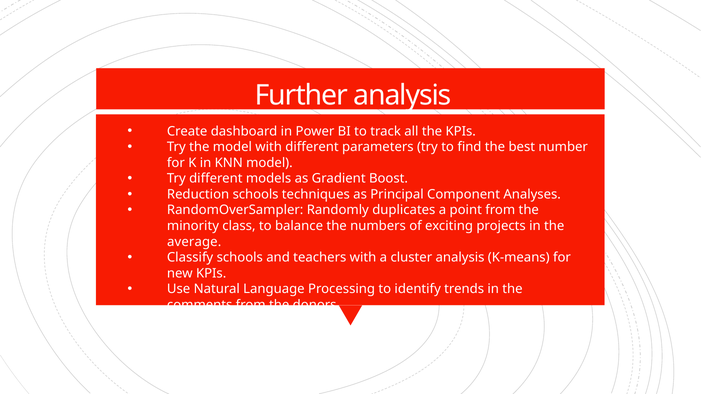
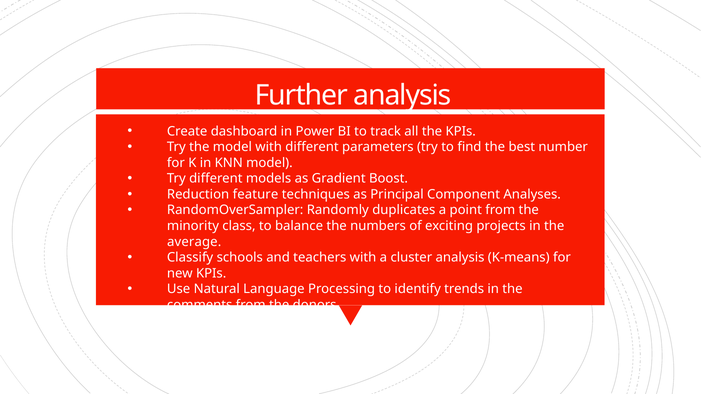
Reduction schools: schools -> feature
